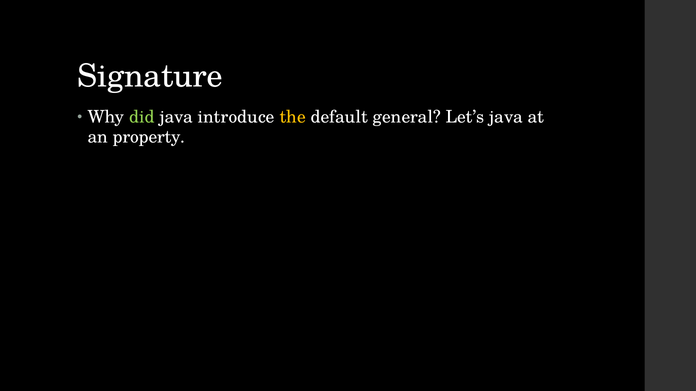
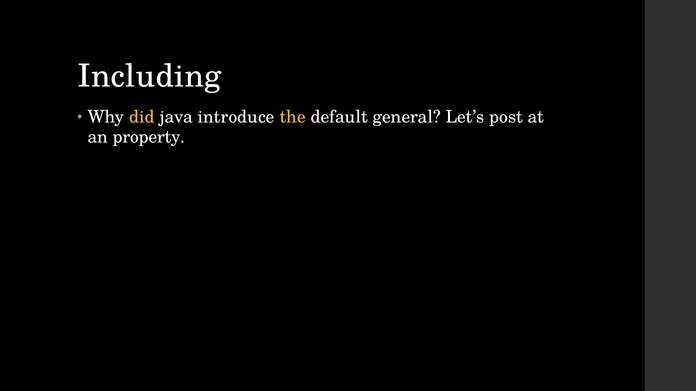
Signature: Signature -> Including
did colour: light green -> yellow
Let’s java: java -> post
